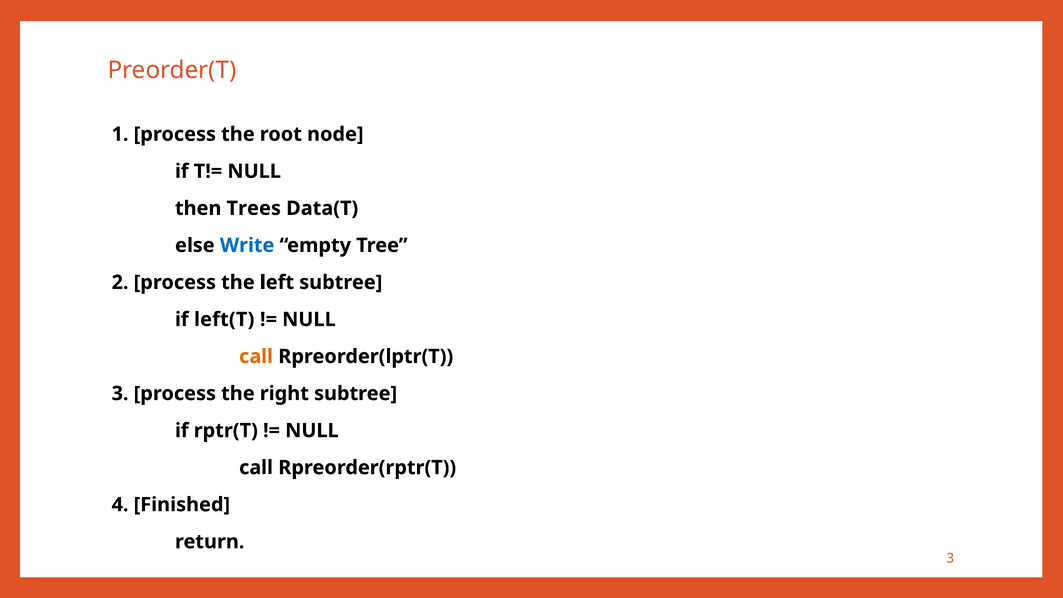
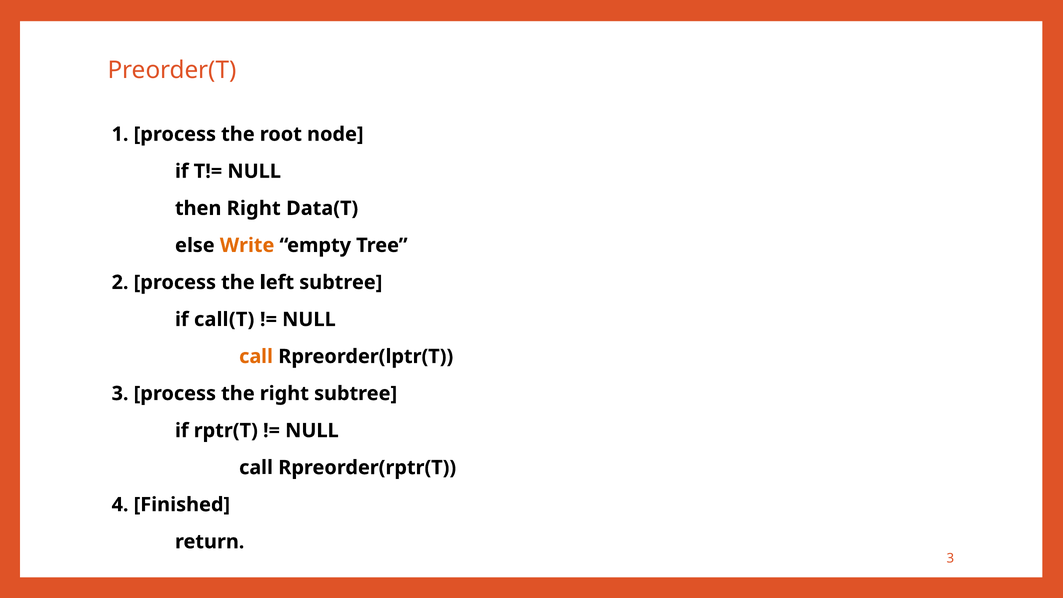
then Trees: Trees -> Right
Write colour: blue -> orange
left(T: left(T -> call(T
